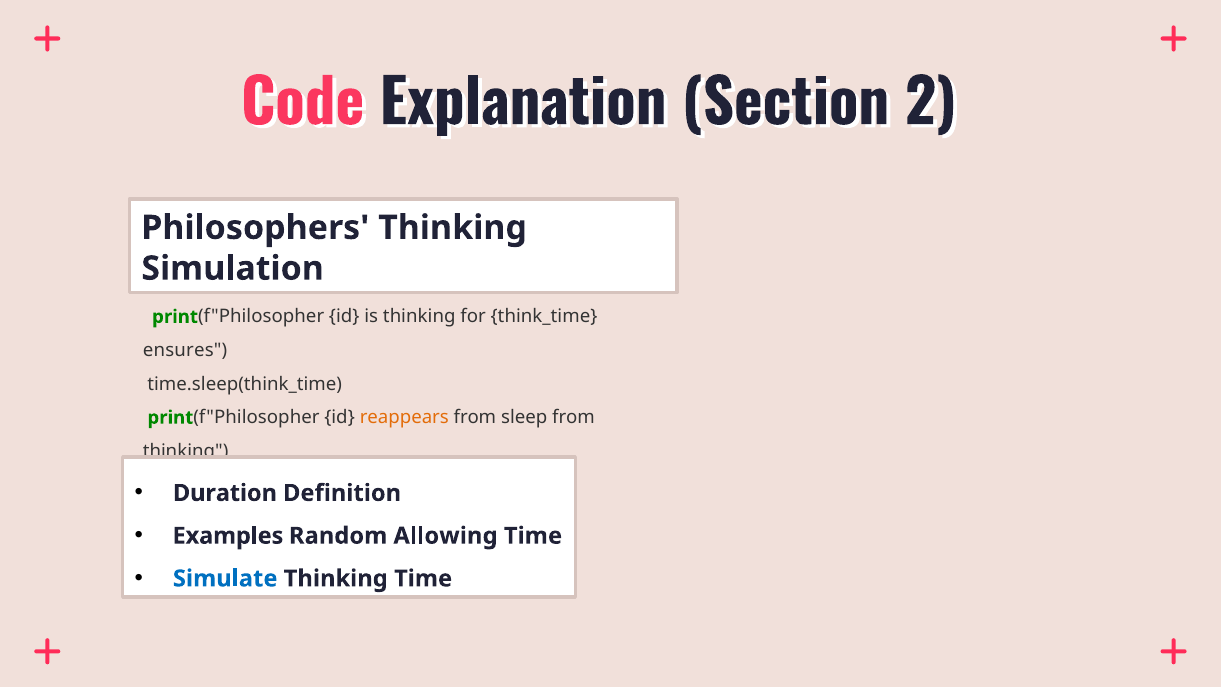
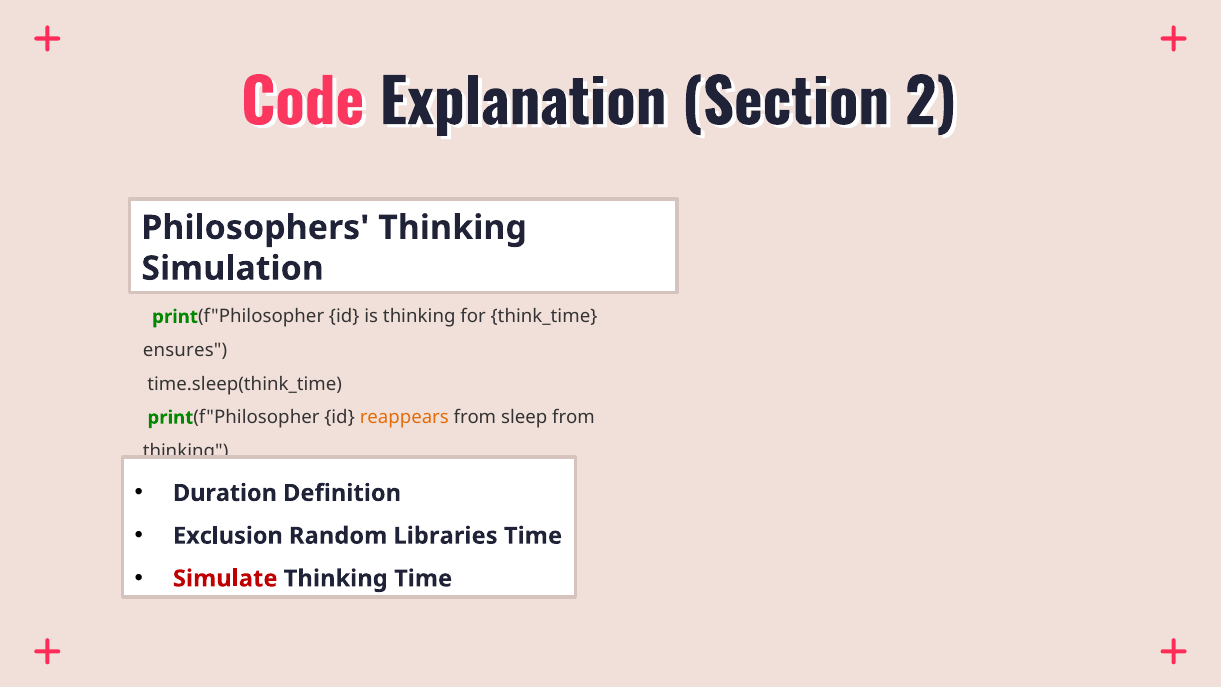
Examples: Examples -> Exclusion
Allowing: Allowing -> Libraries
Simulate colour: blue -> red
